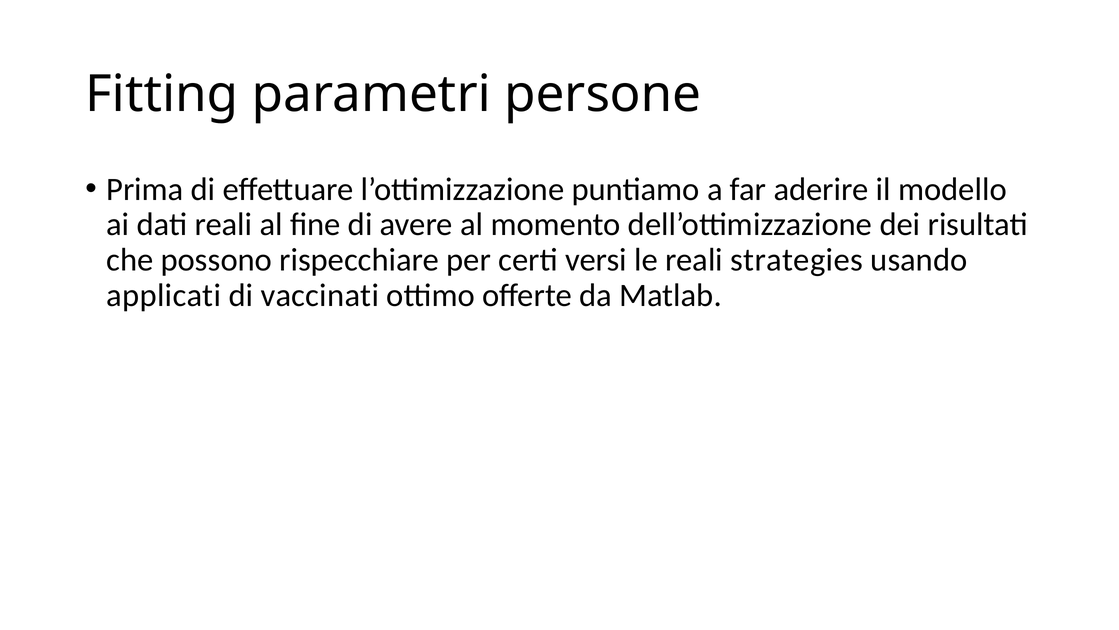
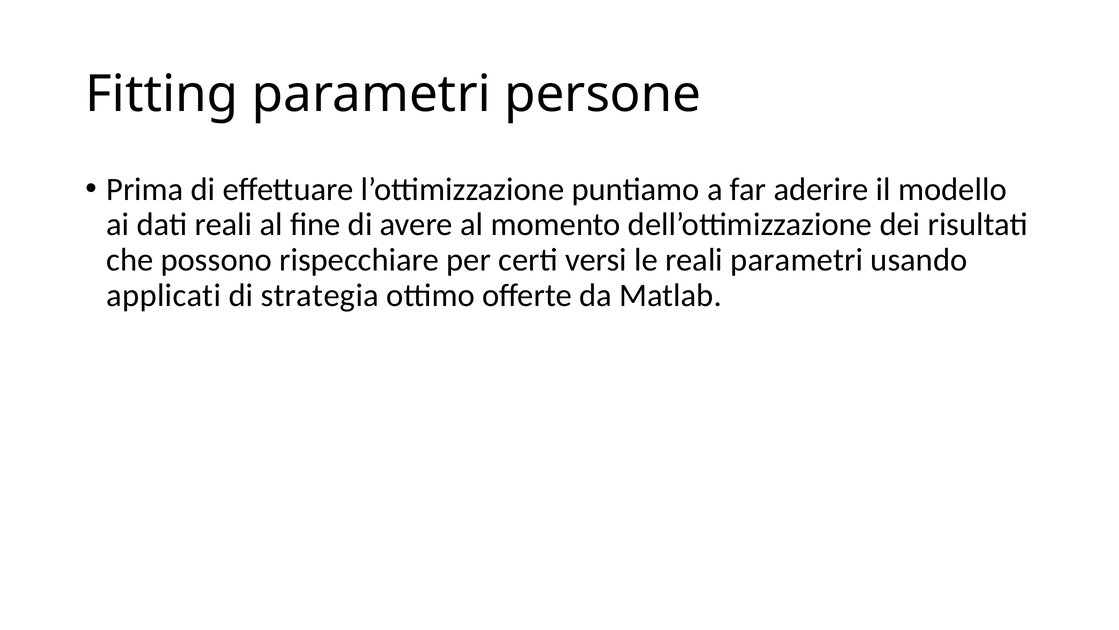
reali strategies: strategies -> parametri
vaccinati: vaccinati -> strategia
